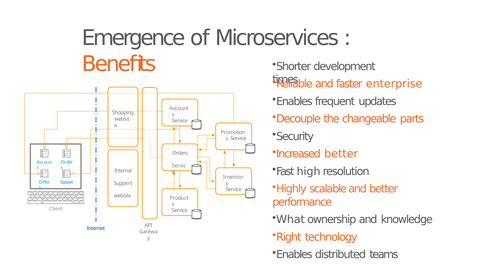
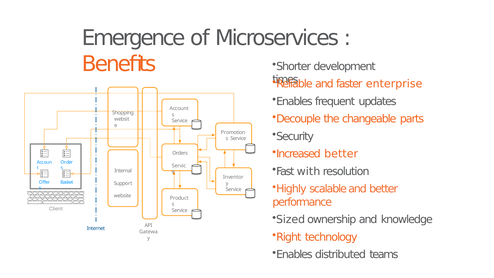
high: high -> with
What: What -> Sized
